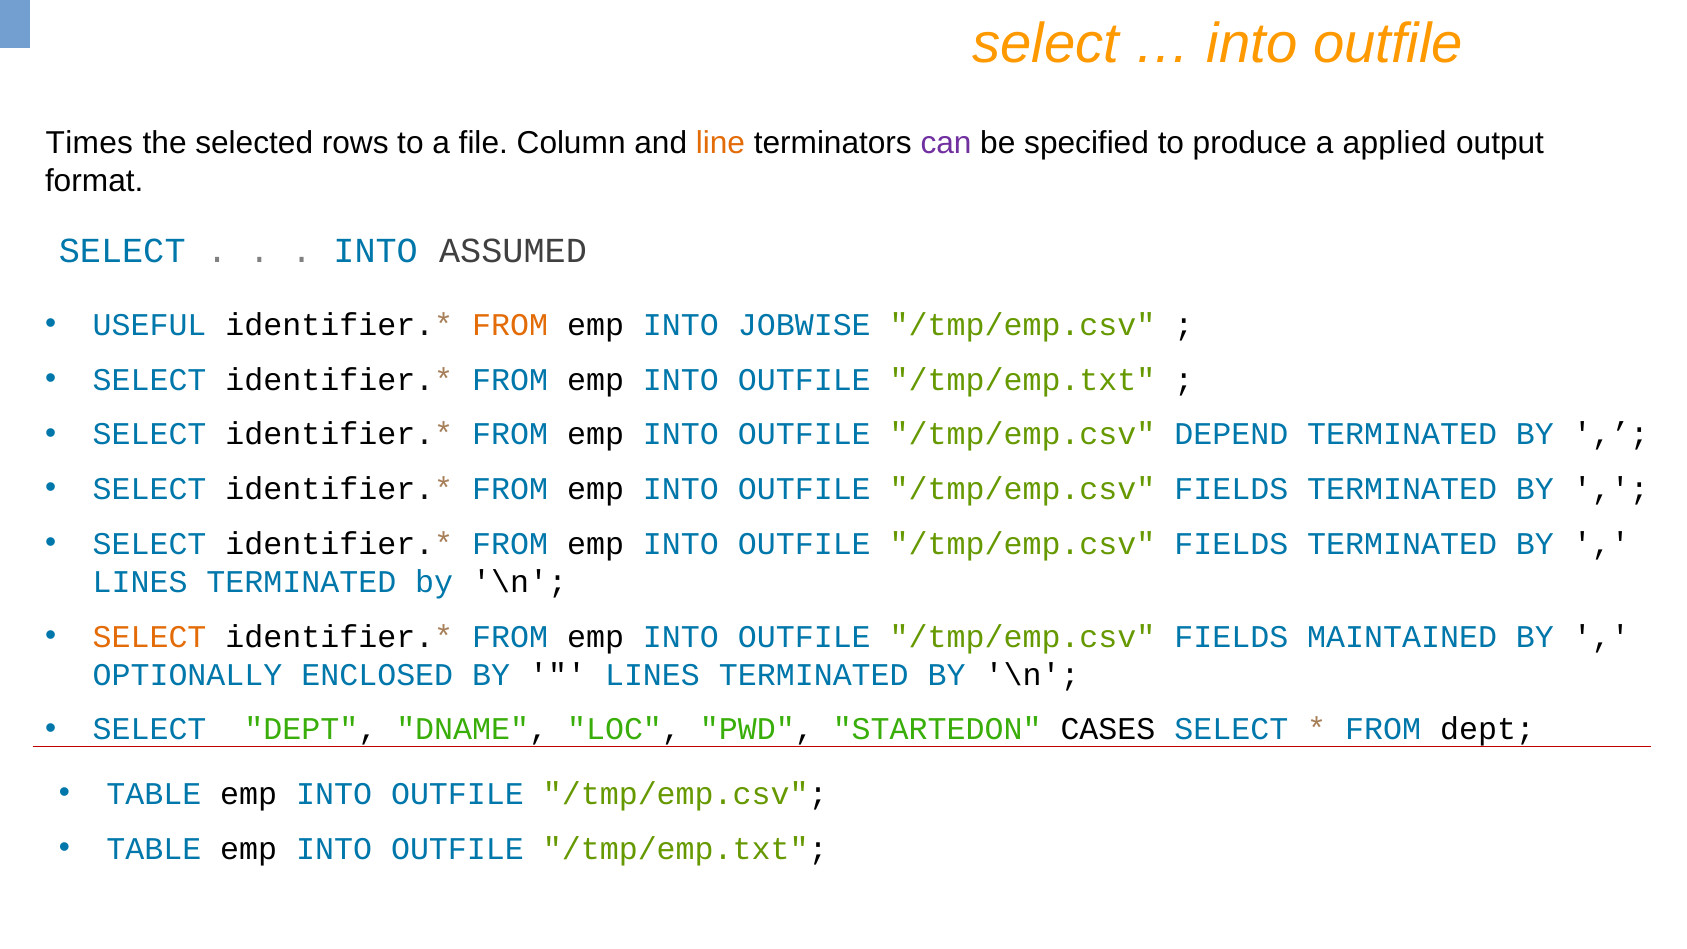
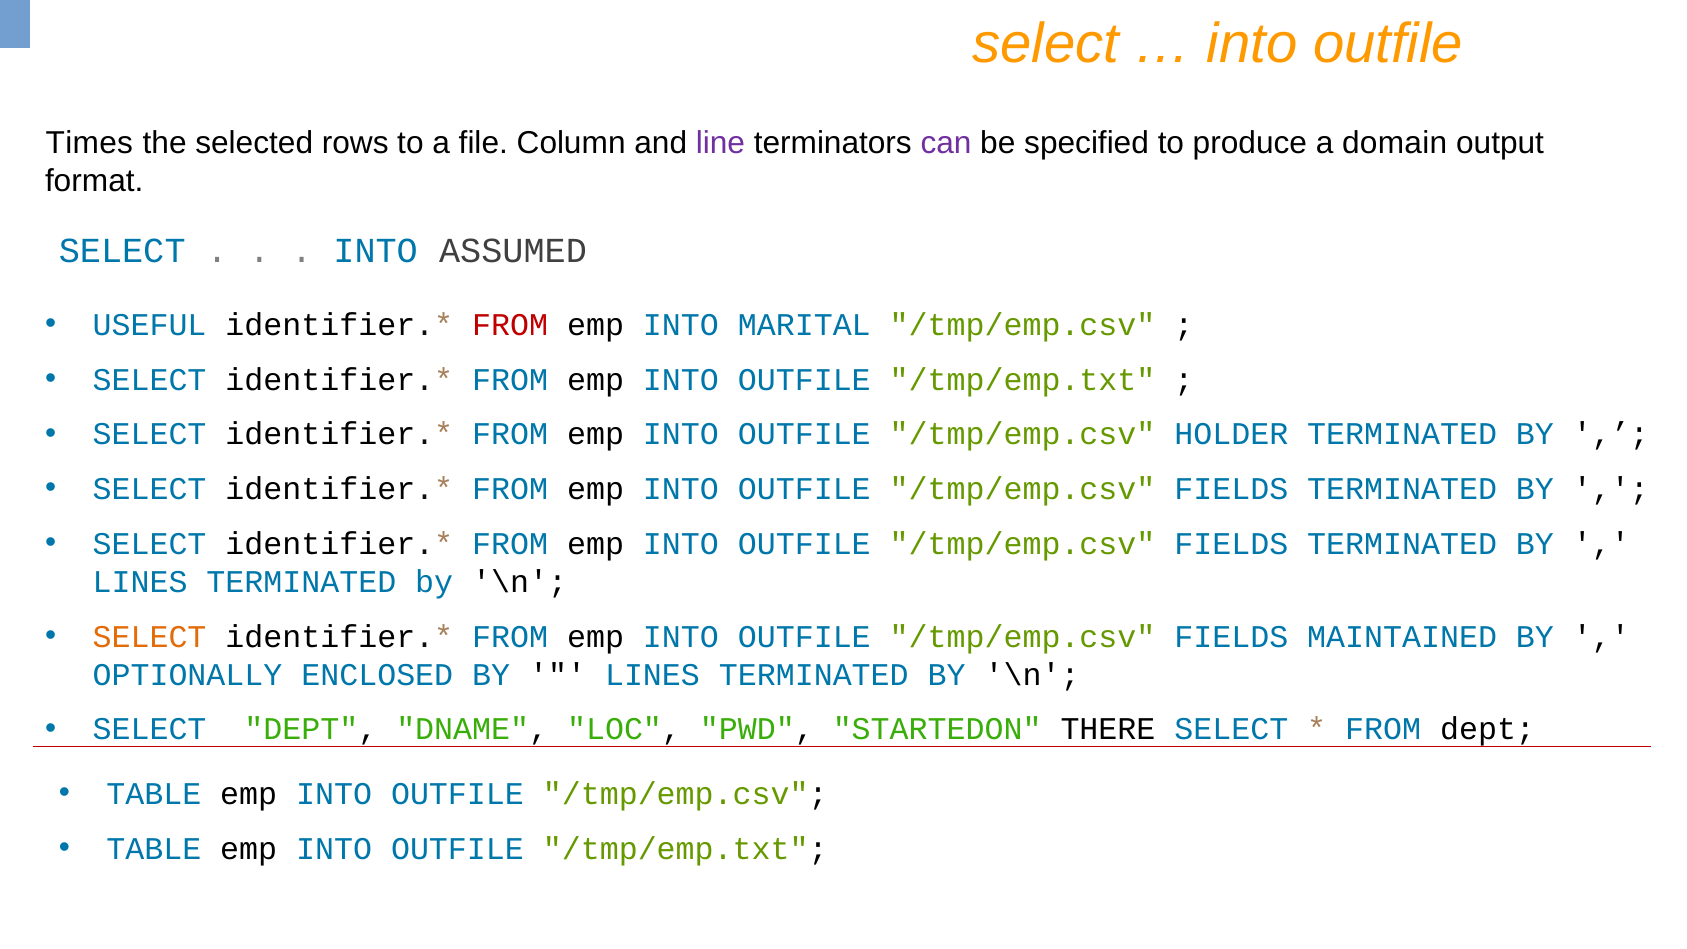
line colour: orange -> purple
applied: applied -> domain
FROM at (510, 325) colour: orange -> red
JOBWISE: JOBWISE -> MARITAL
DEPEND: DEPEND -> HOLDER
CASES: CASES -> THERE
